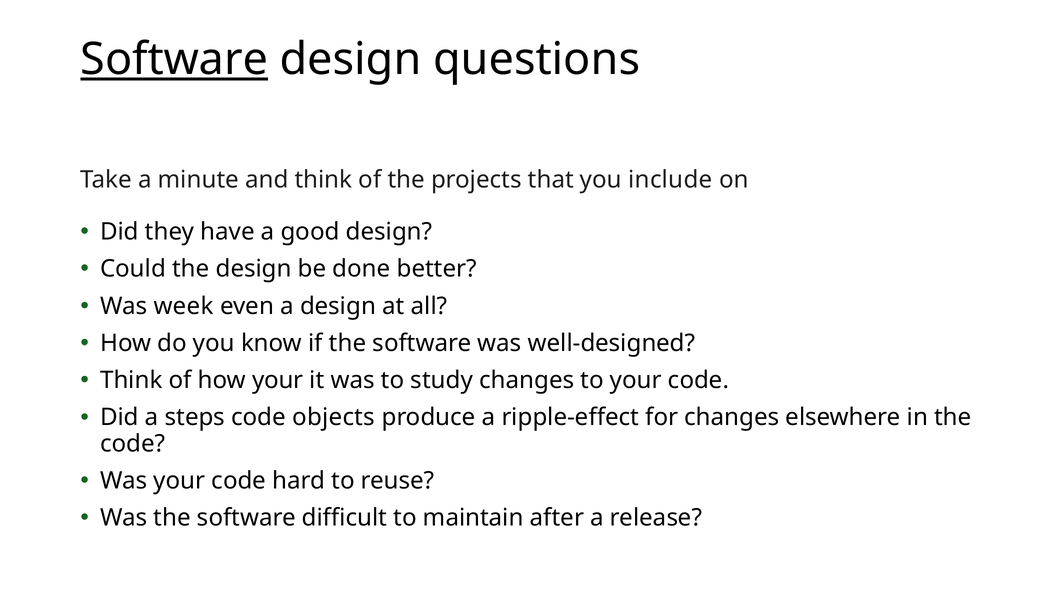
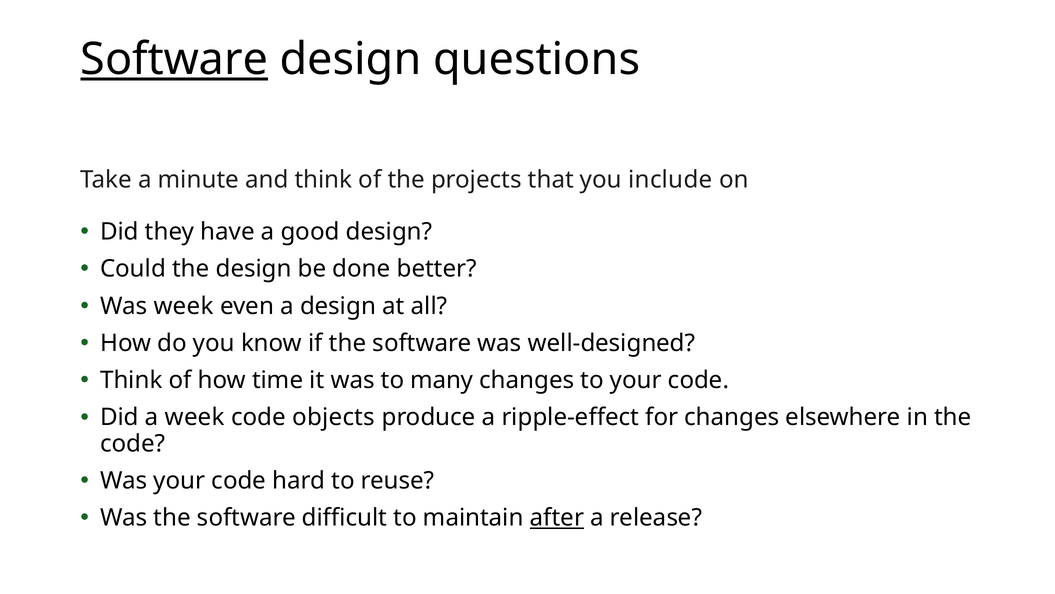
how your: your -> time
study: study -> many
a steps: steps -> week
after underline: none -> present
